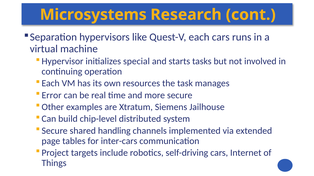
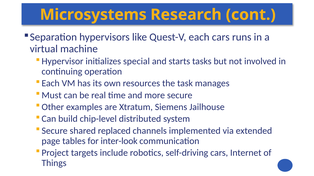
Error: Error -> Must
handling: handling -> replaced
inter-cars: inter-cars -> inter-look
